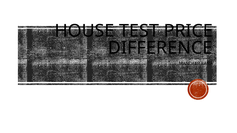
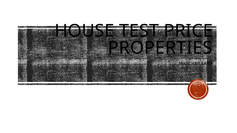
DIFFERENCE: DIFFERENCE -> PROPERTIES
